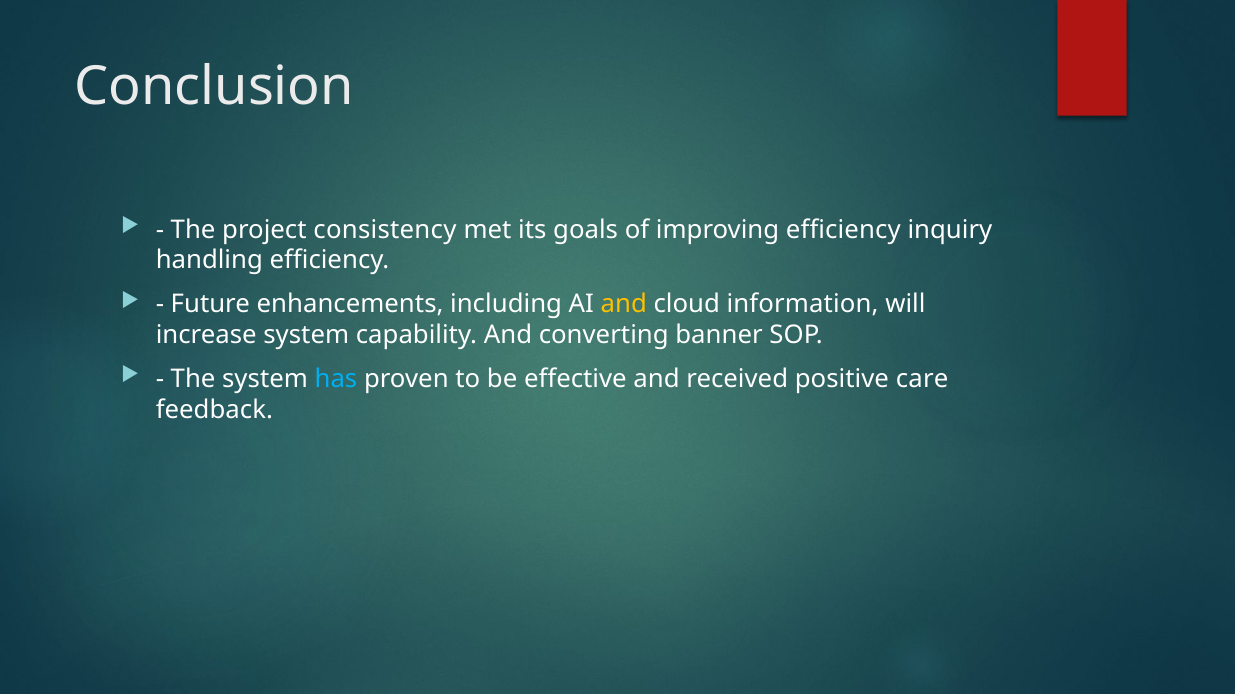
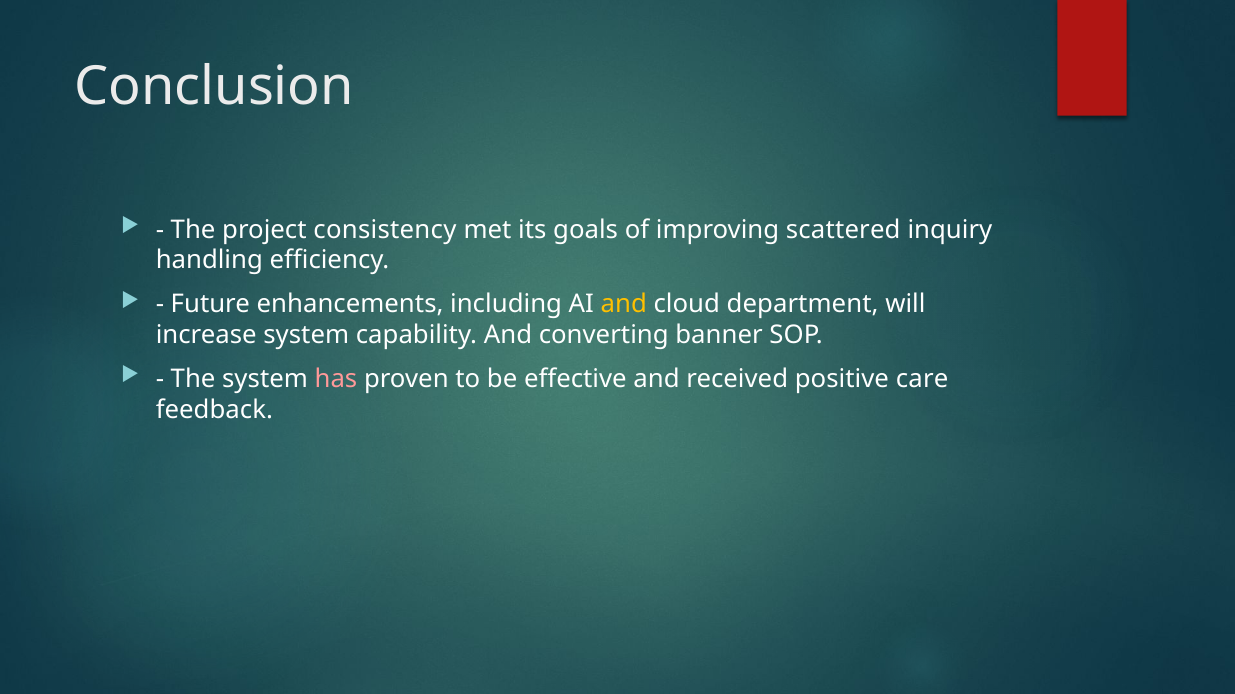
improving efficiency: efficiency -> scattered
information: information -> department
has colour: light blue -> pink
